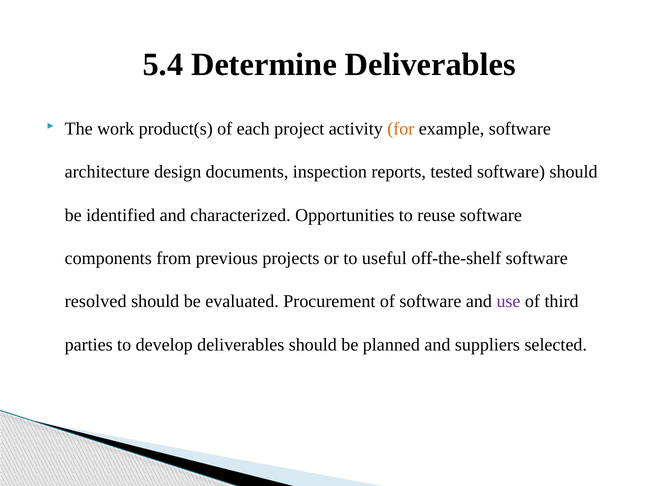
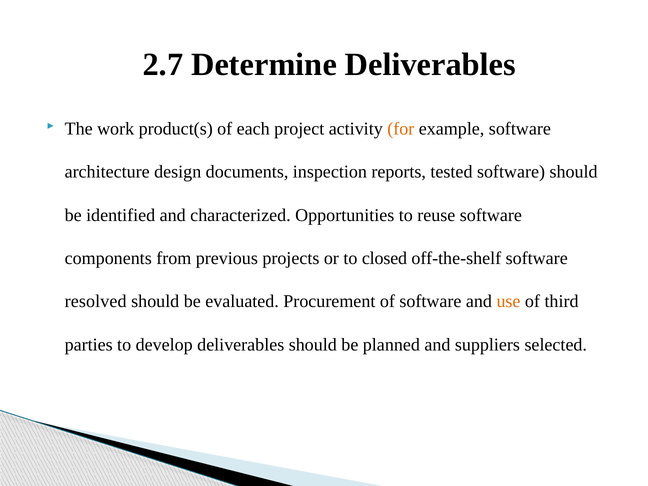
5.4: 5.4 -> 2.7
useful: useful -> closed
use colour: purple -> orange
